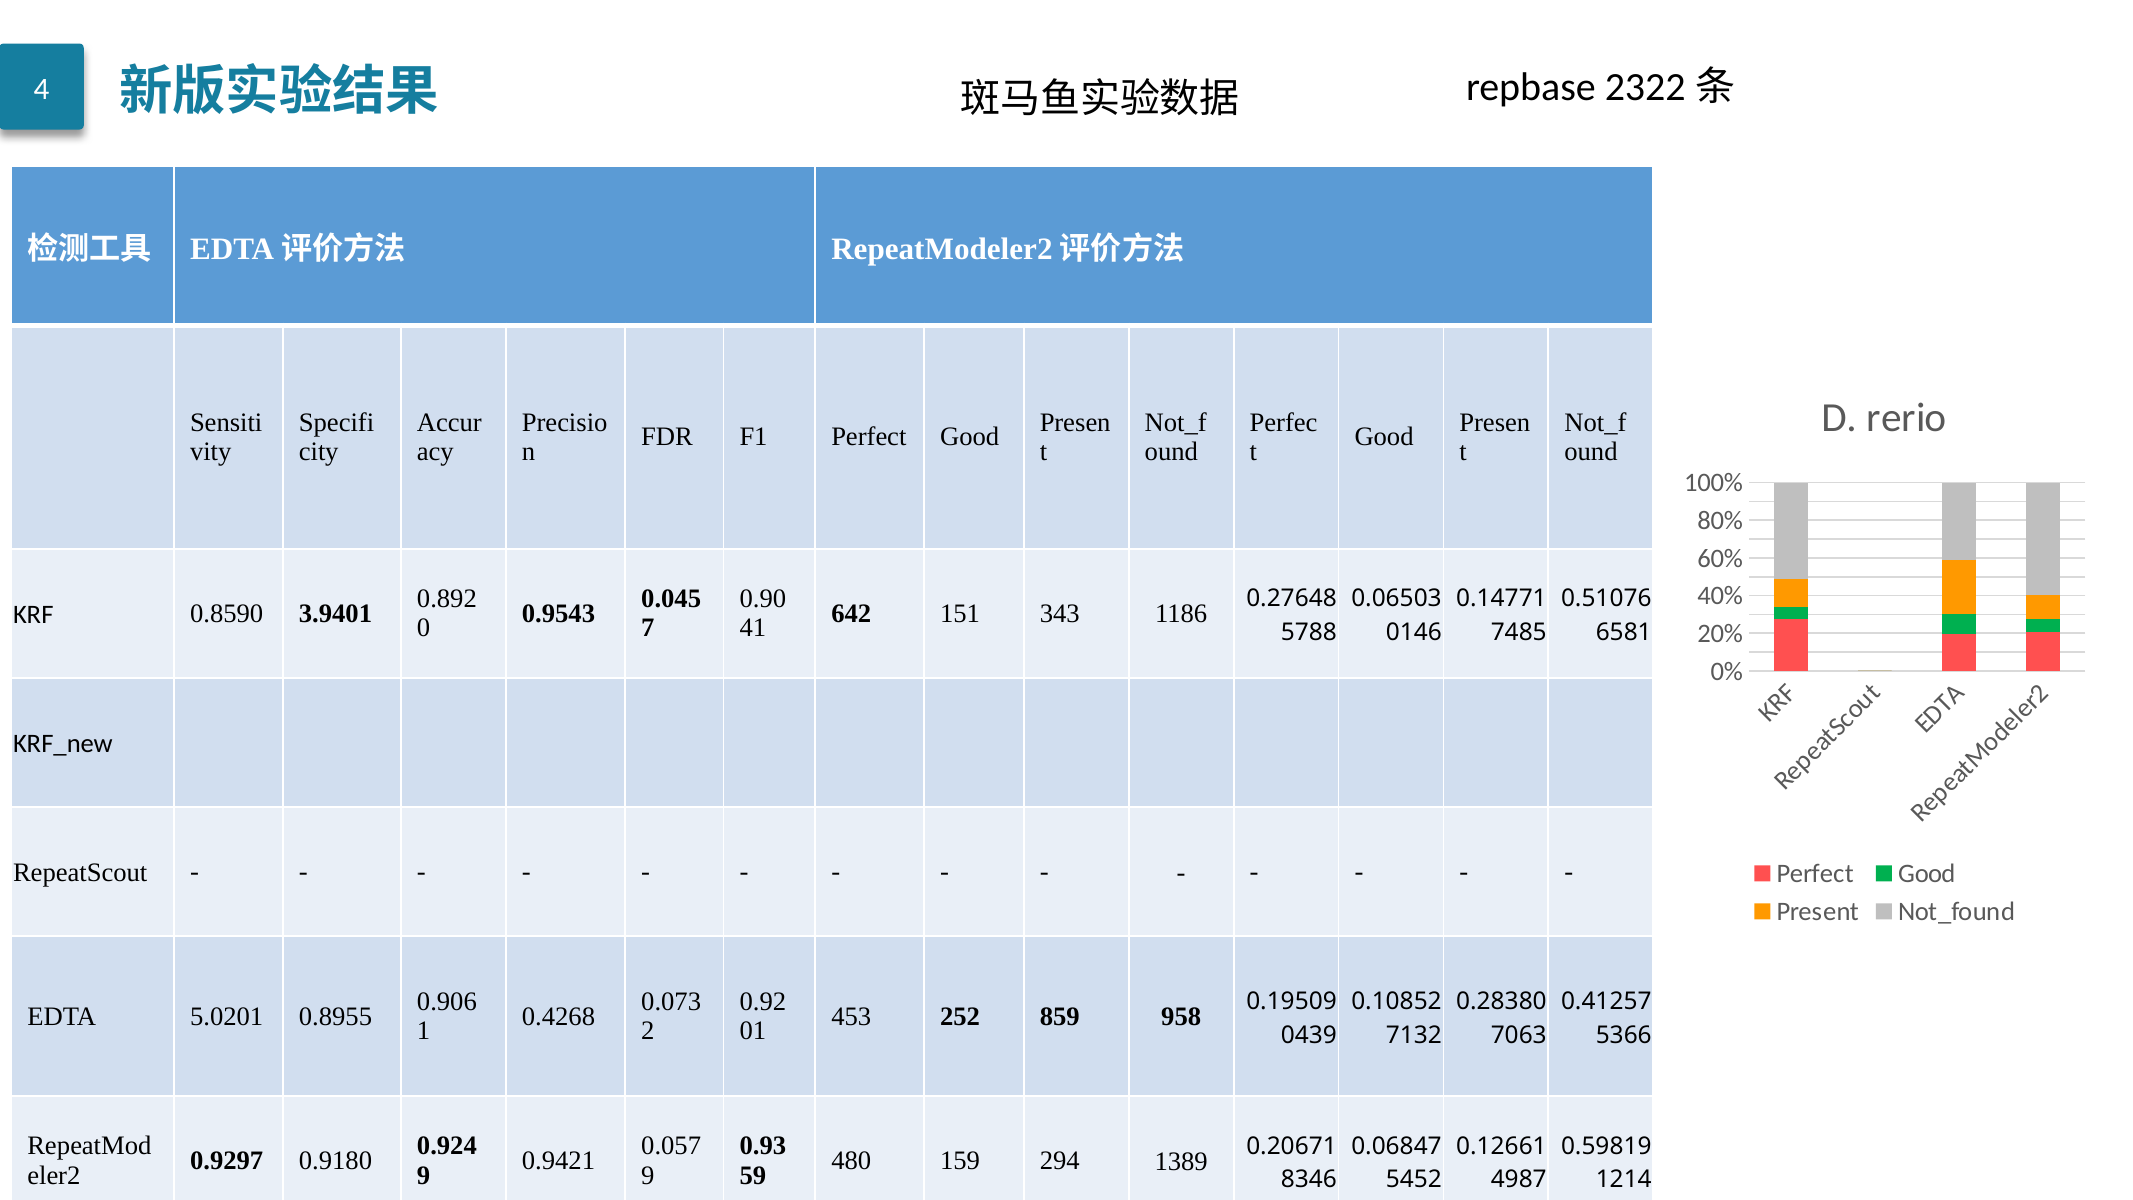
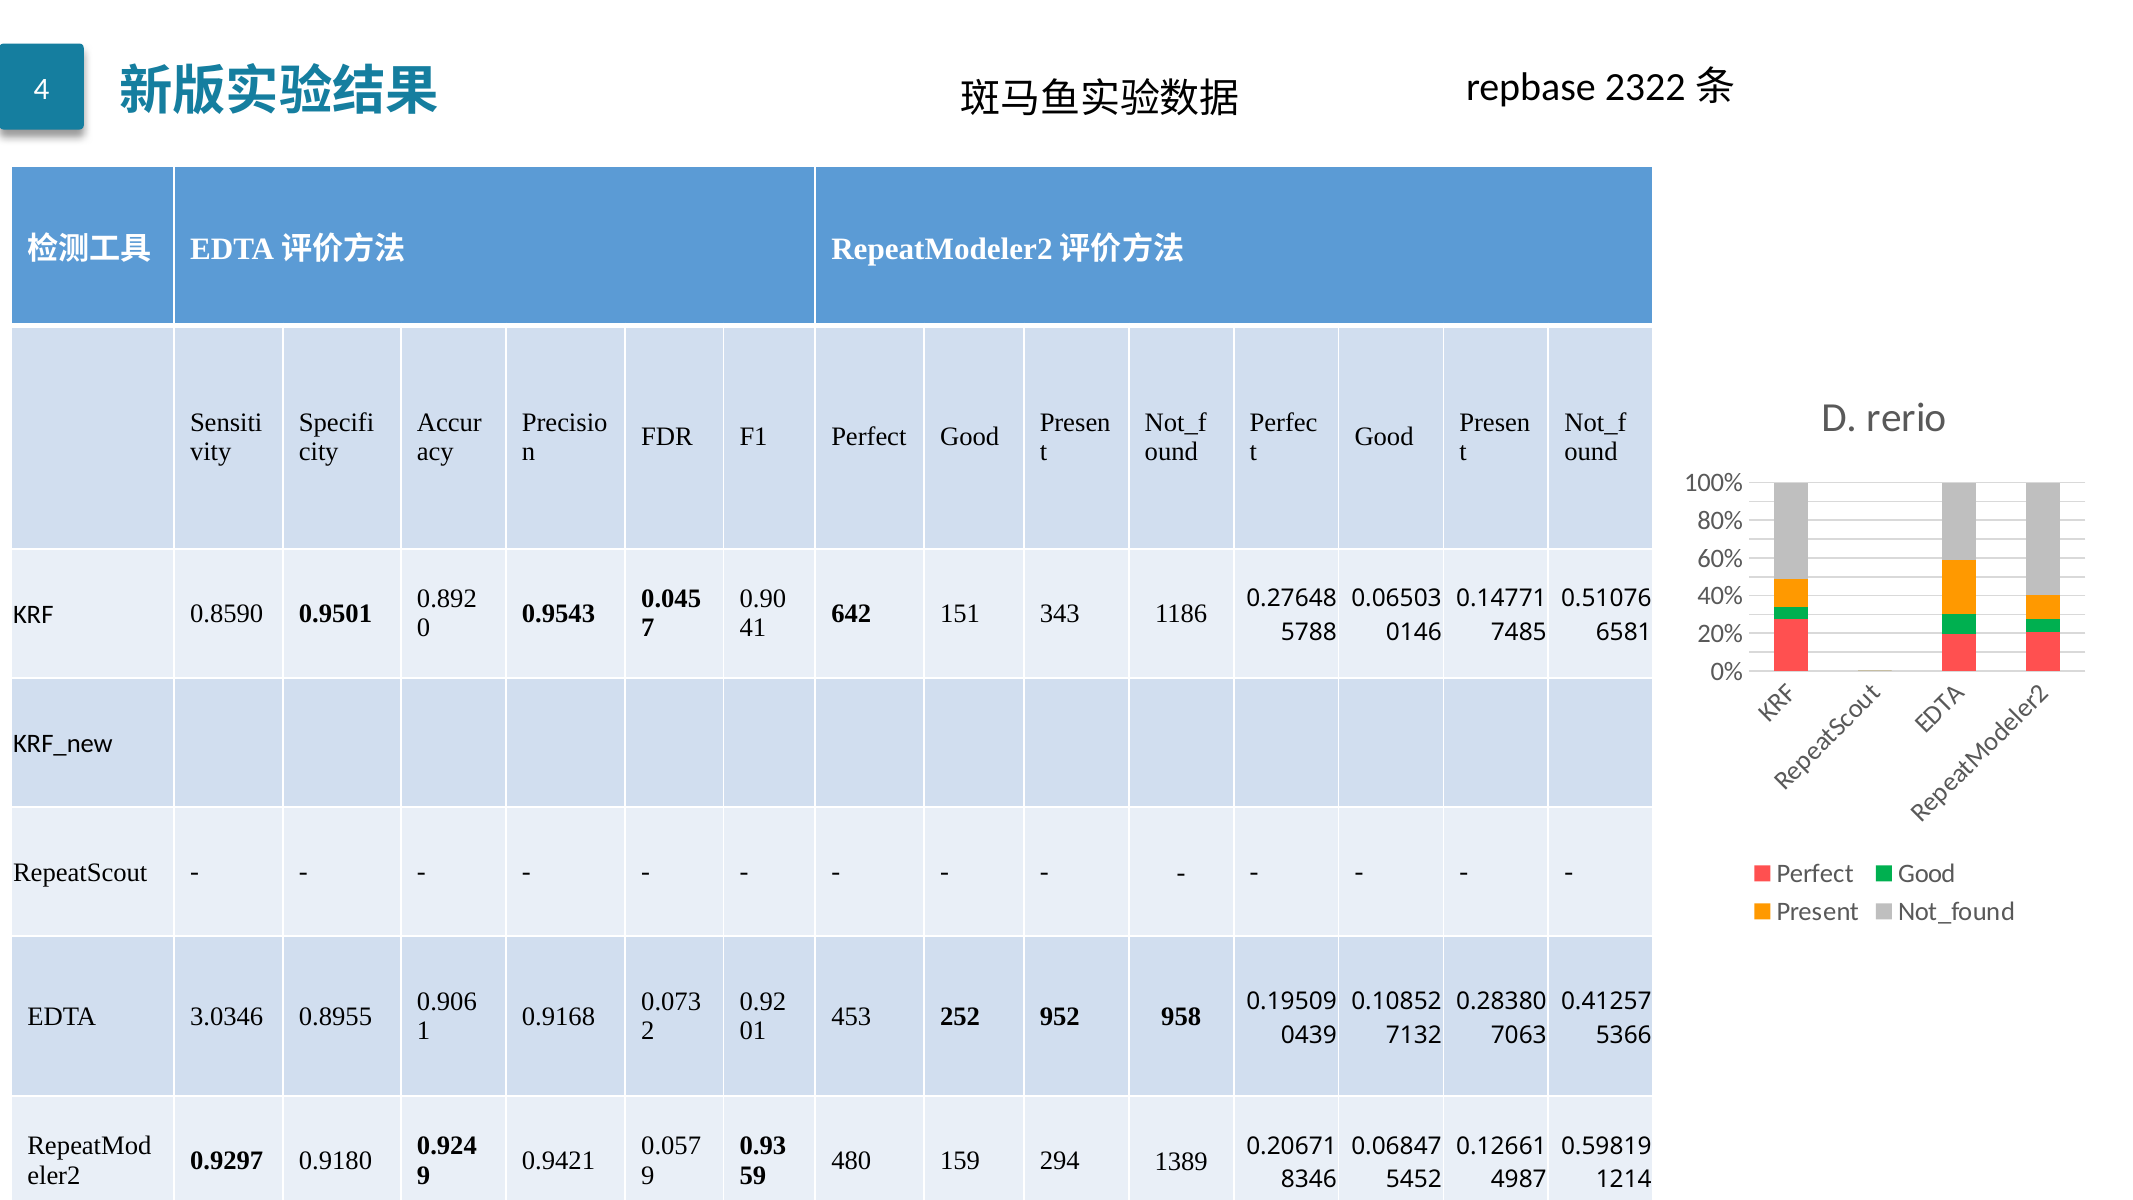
3.9401: 3.9401 -> 0.9501
5.0201: 5.0201 -> 3.0346
0.4268: 0.4268 -> 0.9168
859: 859 -> 952
